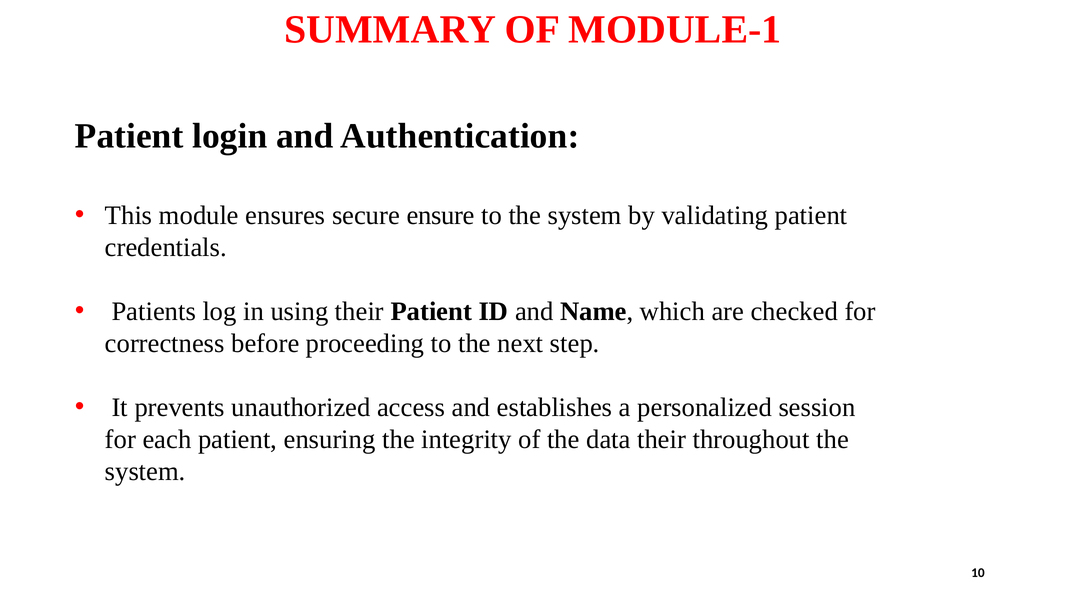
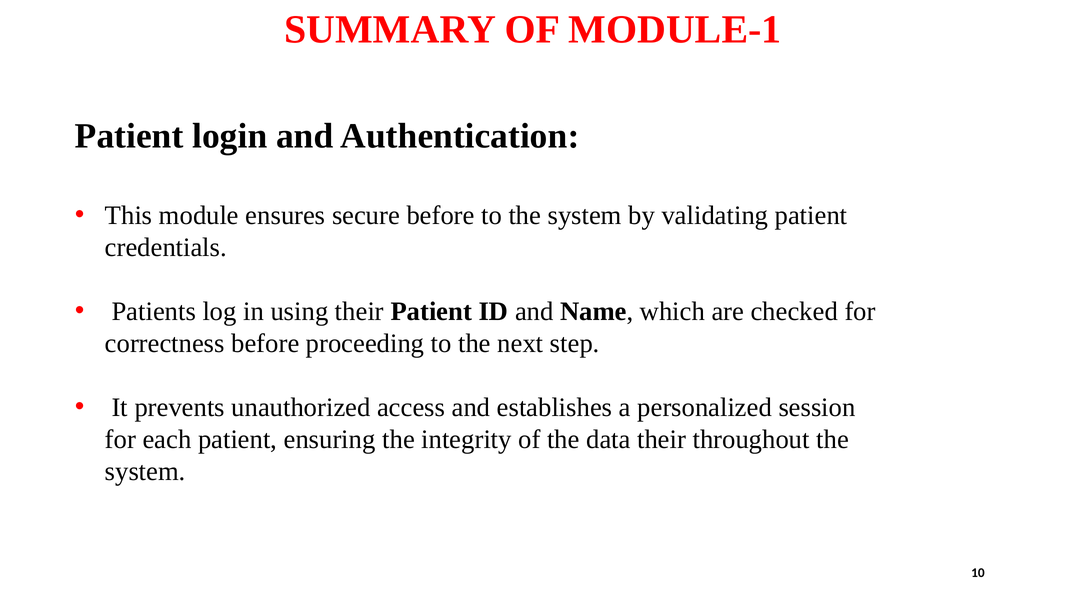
secure ensure: ensure -> before
